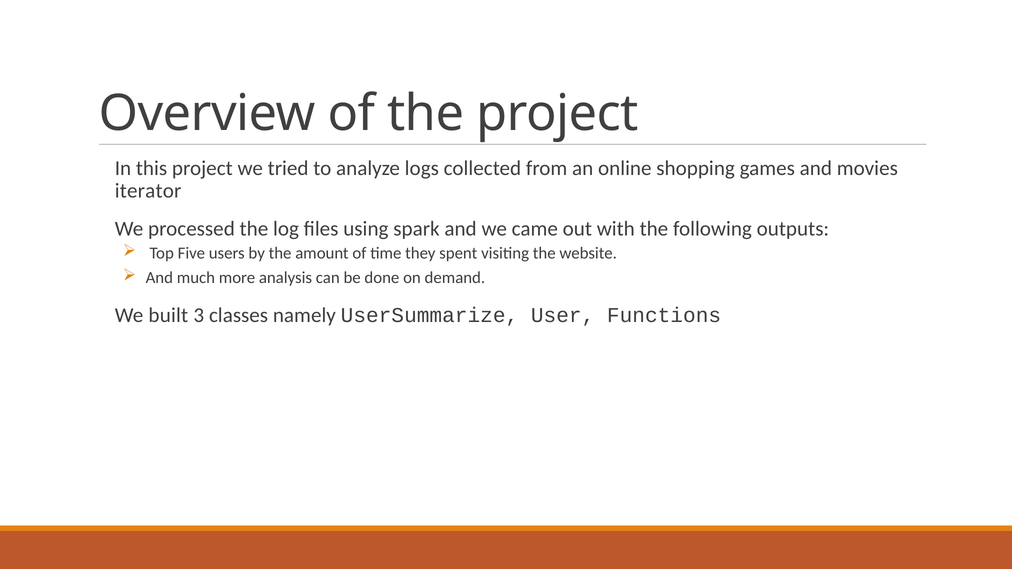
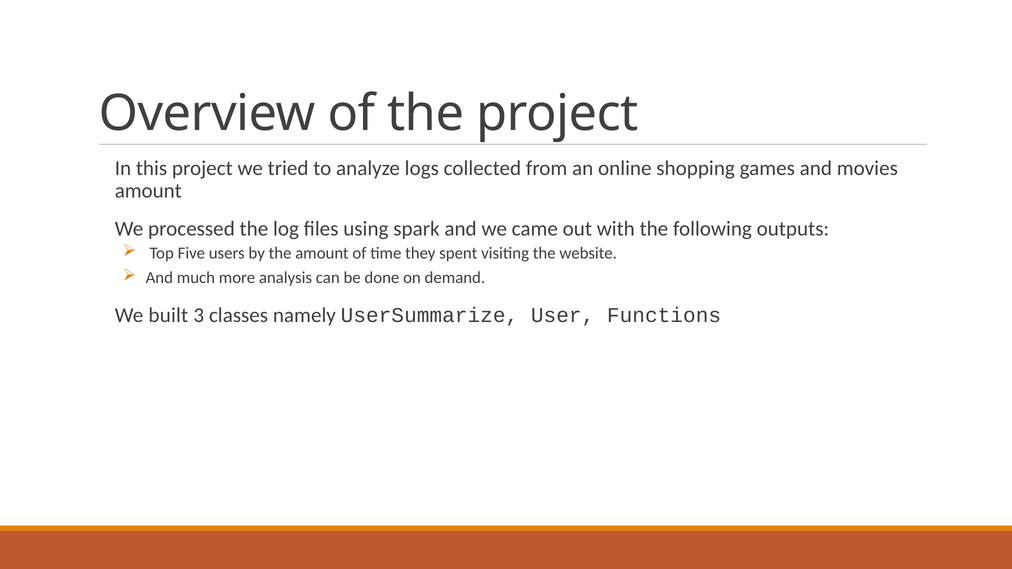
iterator at (148, 191): iterator -> amount
